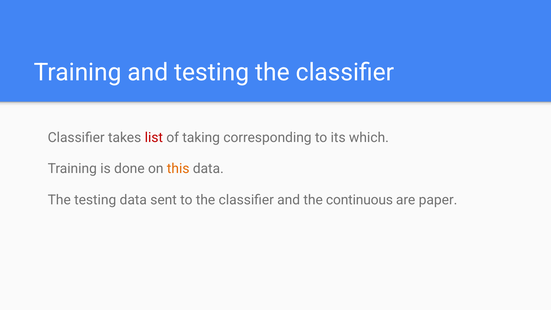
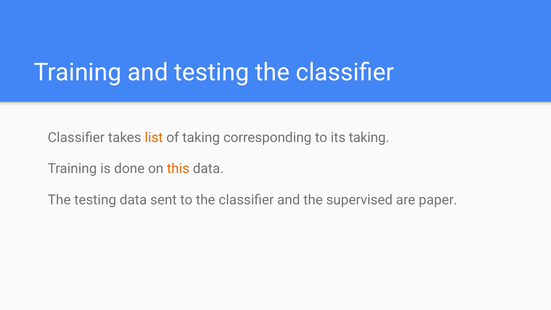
list colour: red -> orange
its which: which -> taking
continuous: continuous -> supervised
